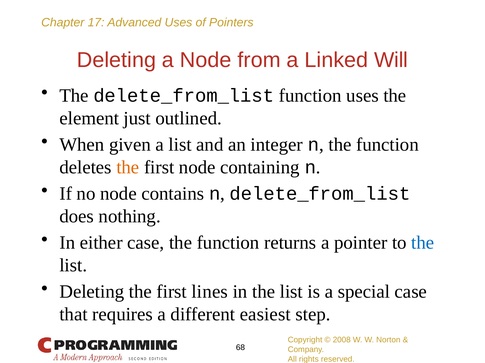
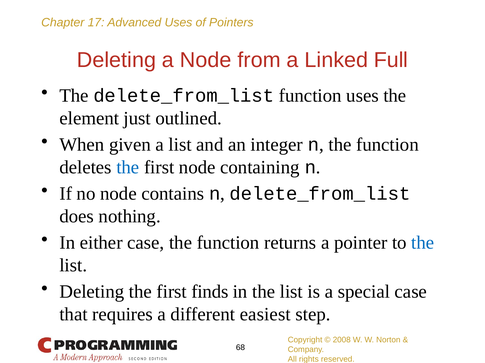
Will: Will -> Full
the at (128, 168) colour: orange -> blue
lines: lines -> finds
